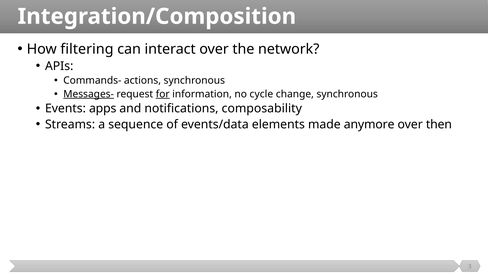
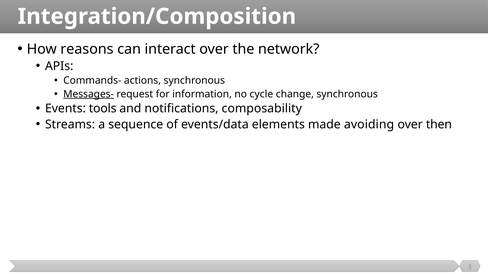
filtering: filtering -> reasons
for underline: present -> none
apps: apps -> tools
anymore: anymore -> avoiding
